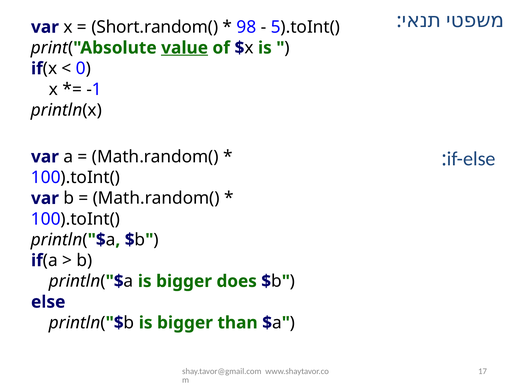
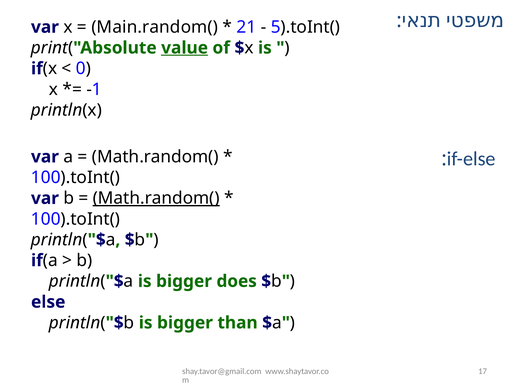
Short.random(: Short.random( -> Main.random(
98: 98 -> 21
Math.random( at (156, 198) underline: none -> present
